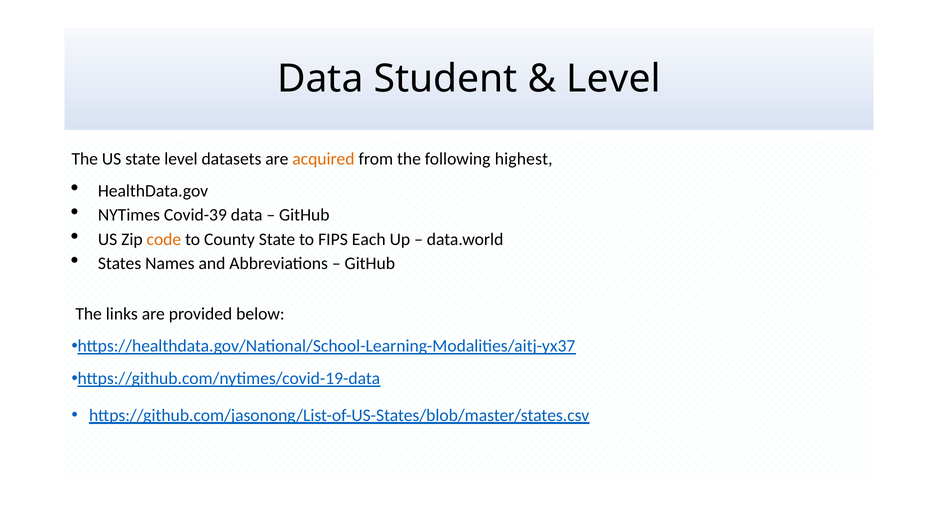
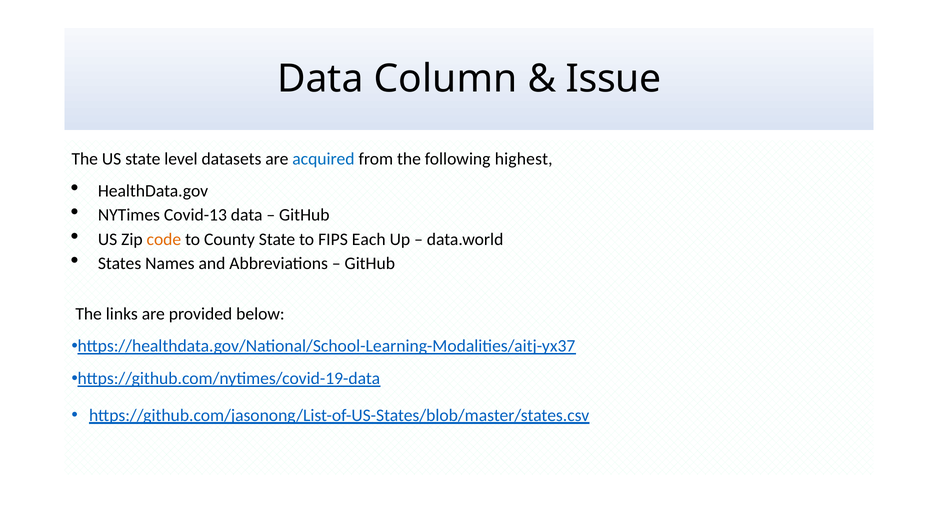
Student: Student -> Column
Level at (613, 79): Level -> Issue
acquired colour: orange -> blue
Covid-39: Covid-39 -> Covid-13
